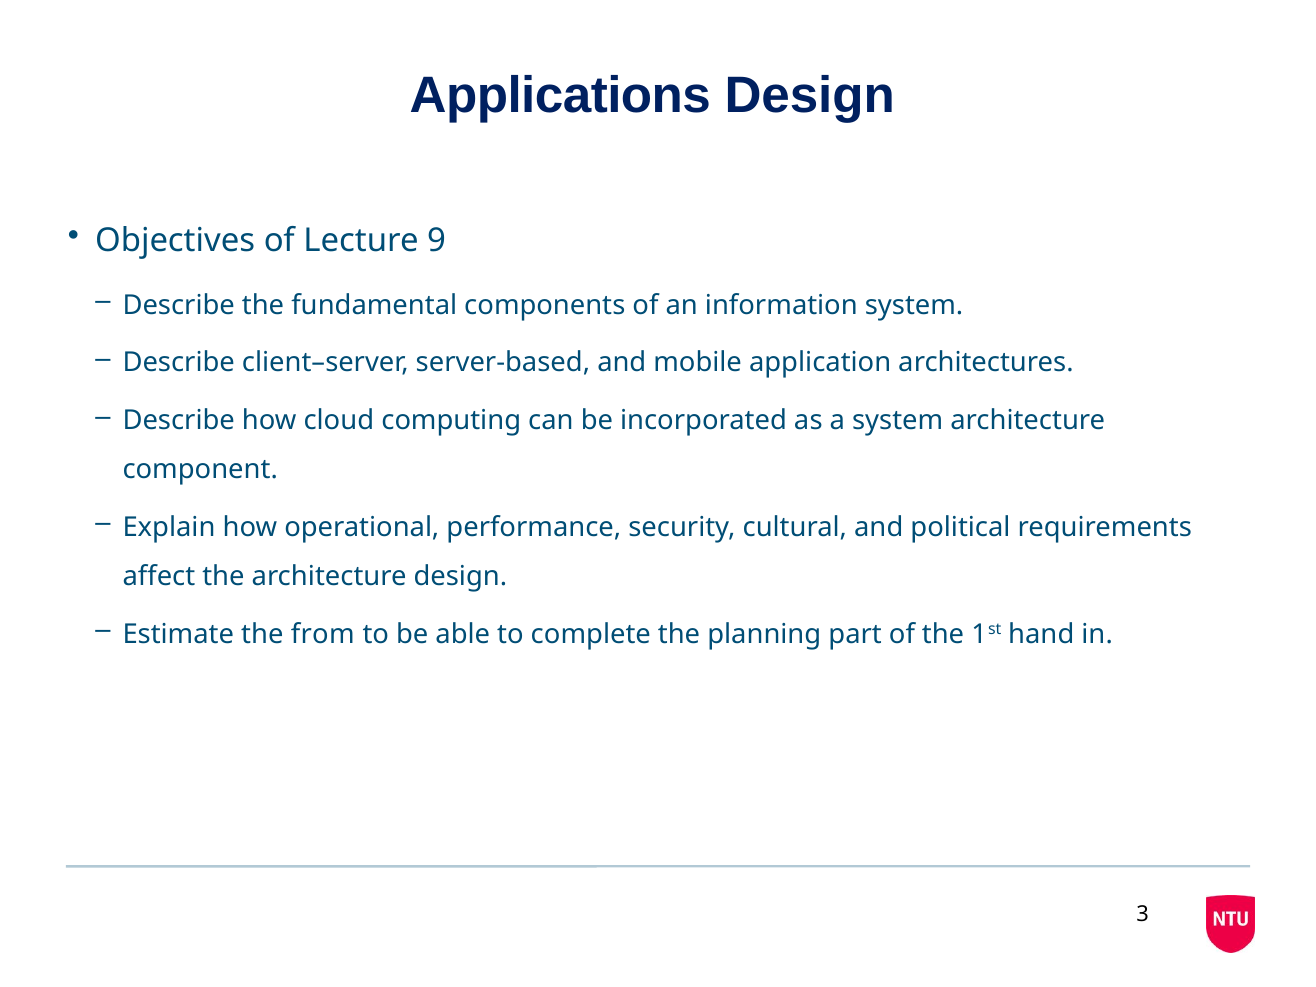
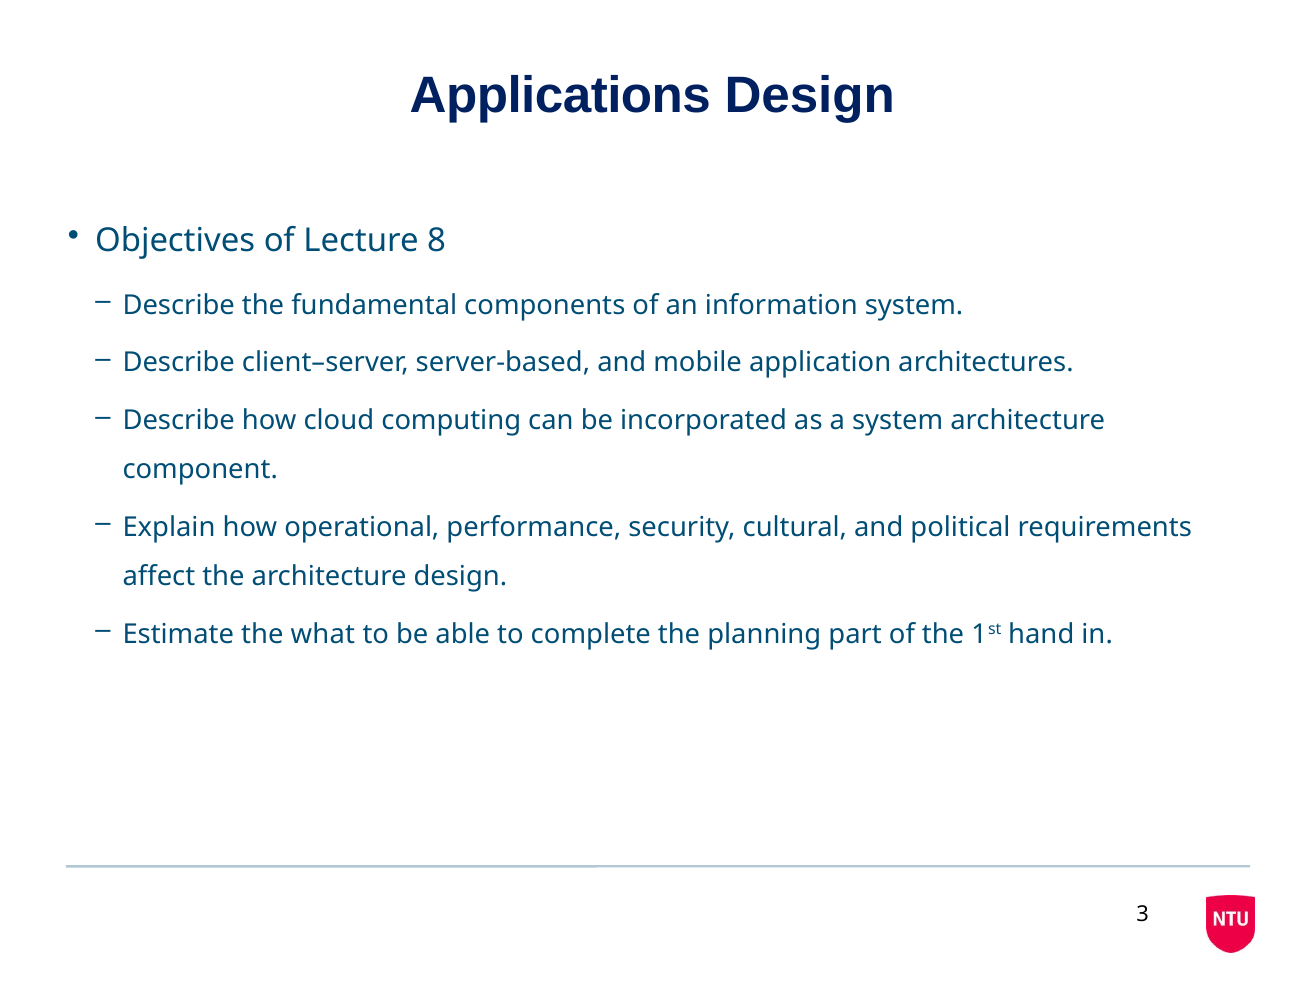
9: 9 -> 8
from: from -> what
